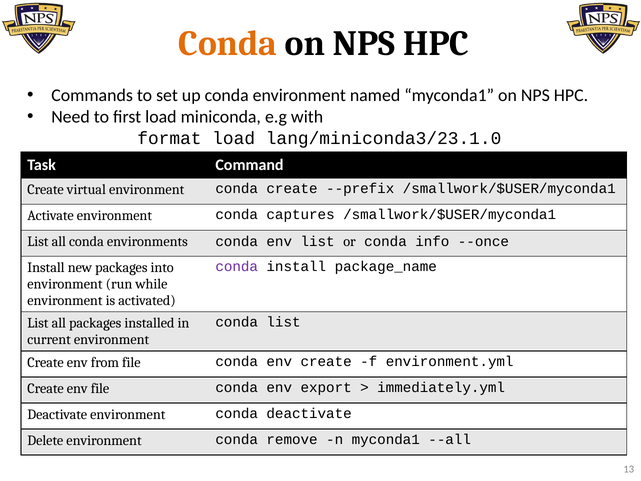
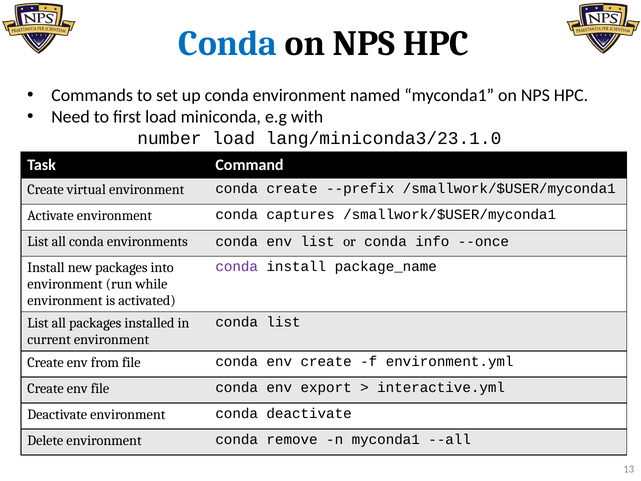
Conda at (228, 43) colour: orange -> blue
format: format -> number
immediately.yml: immediately.yml -> interactive.yml
